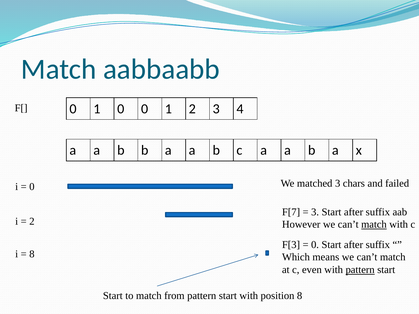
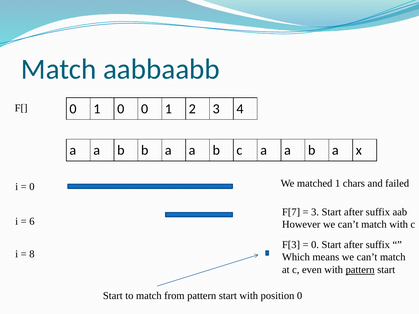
matched 3: 3 -> 1
2 at (32, 222): 2 -> 6
match at (374, 225) underline: present -> none
position 8: 8 -> 0
